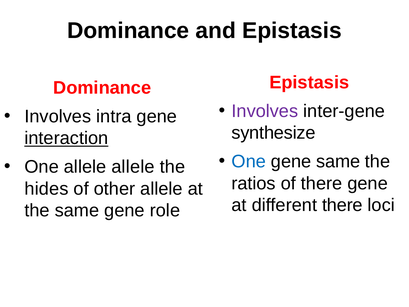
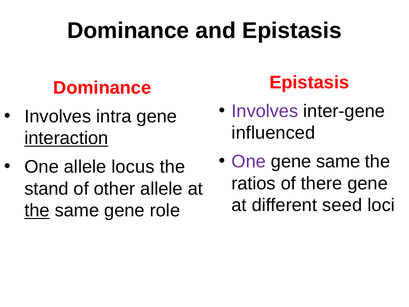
synthesize: synthesize -> influenced
One at (249, 161) colour: blue -> purple
allele allele: allele -> locus
hides: hides -> stand
different there: there -> seed
the at (37, 210) underline: none -> present
